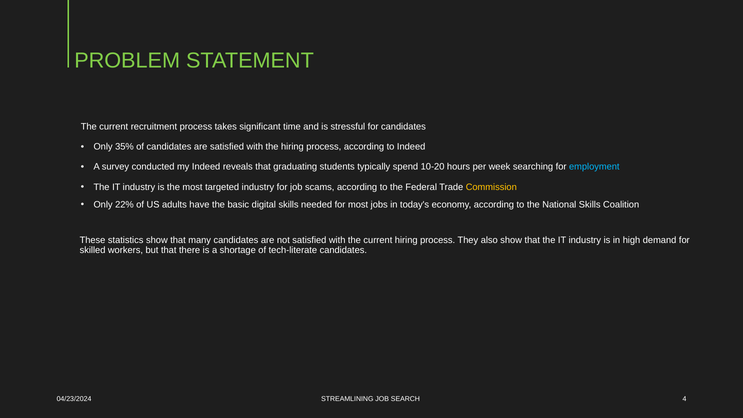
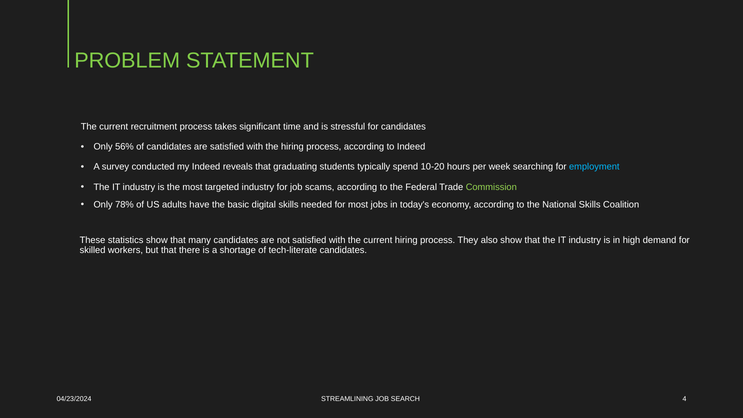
35%: 35% -> 56%
Commission colour: yellow -> light green
22%: 22% -> 78%
